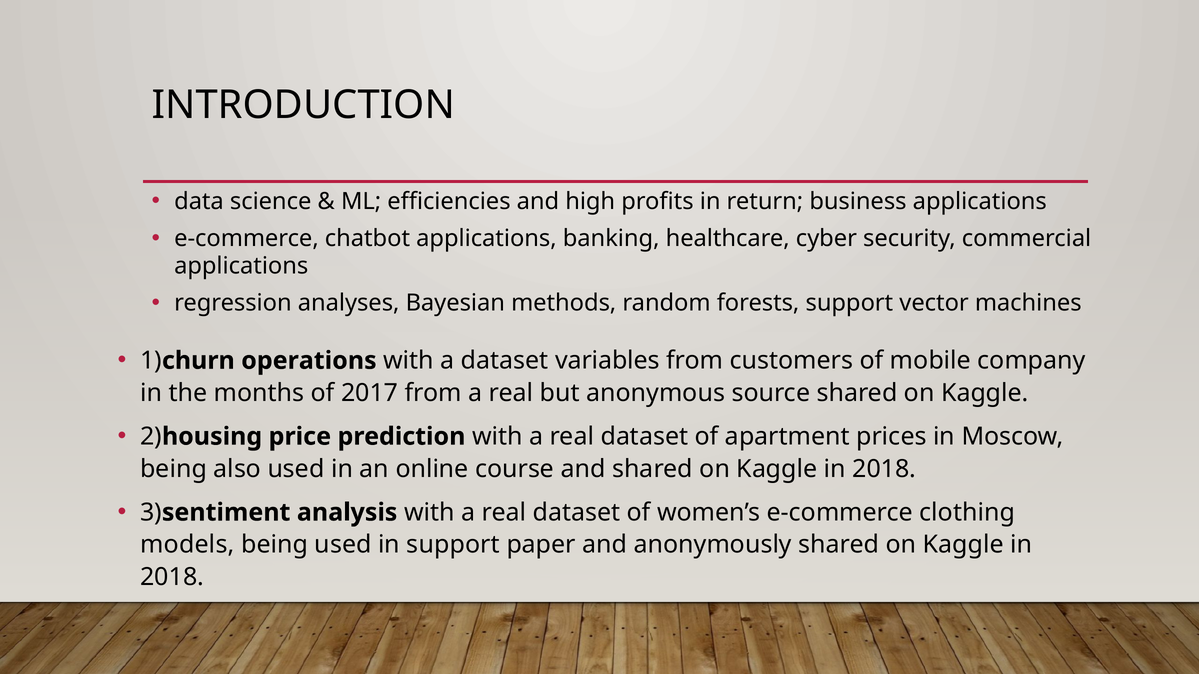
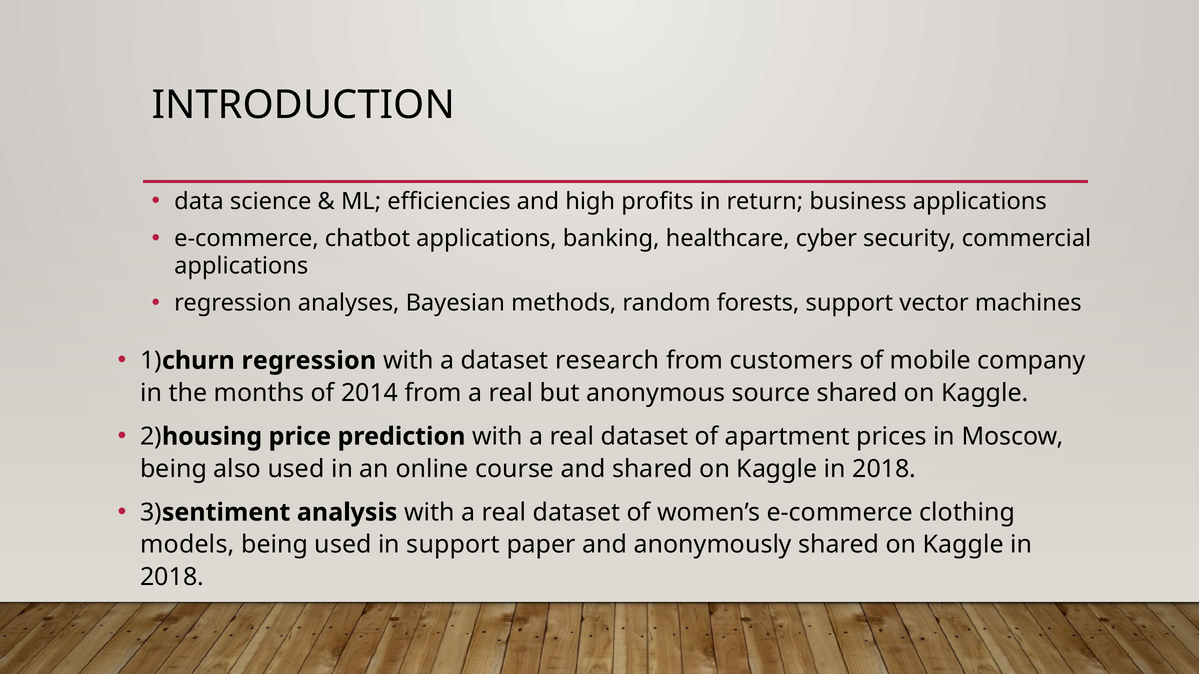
operations at (309, 361): operations -> regression
variables: variables -> research
2017: 2017 -> 2014
